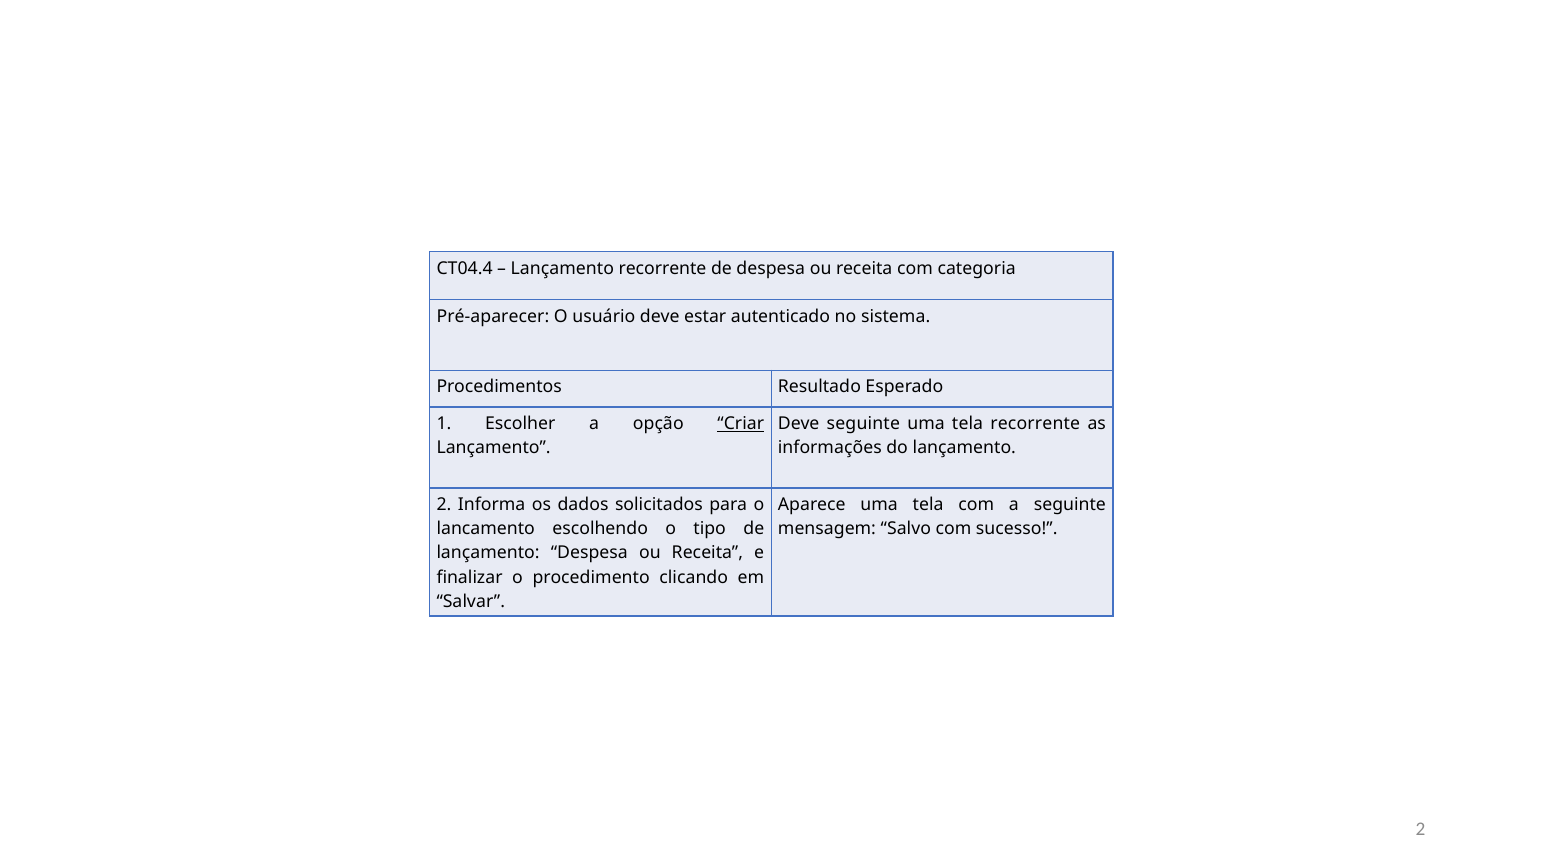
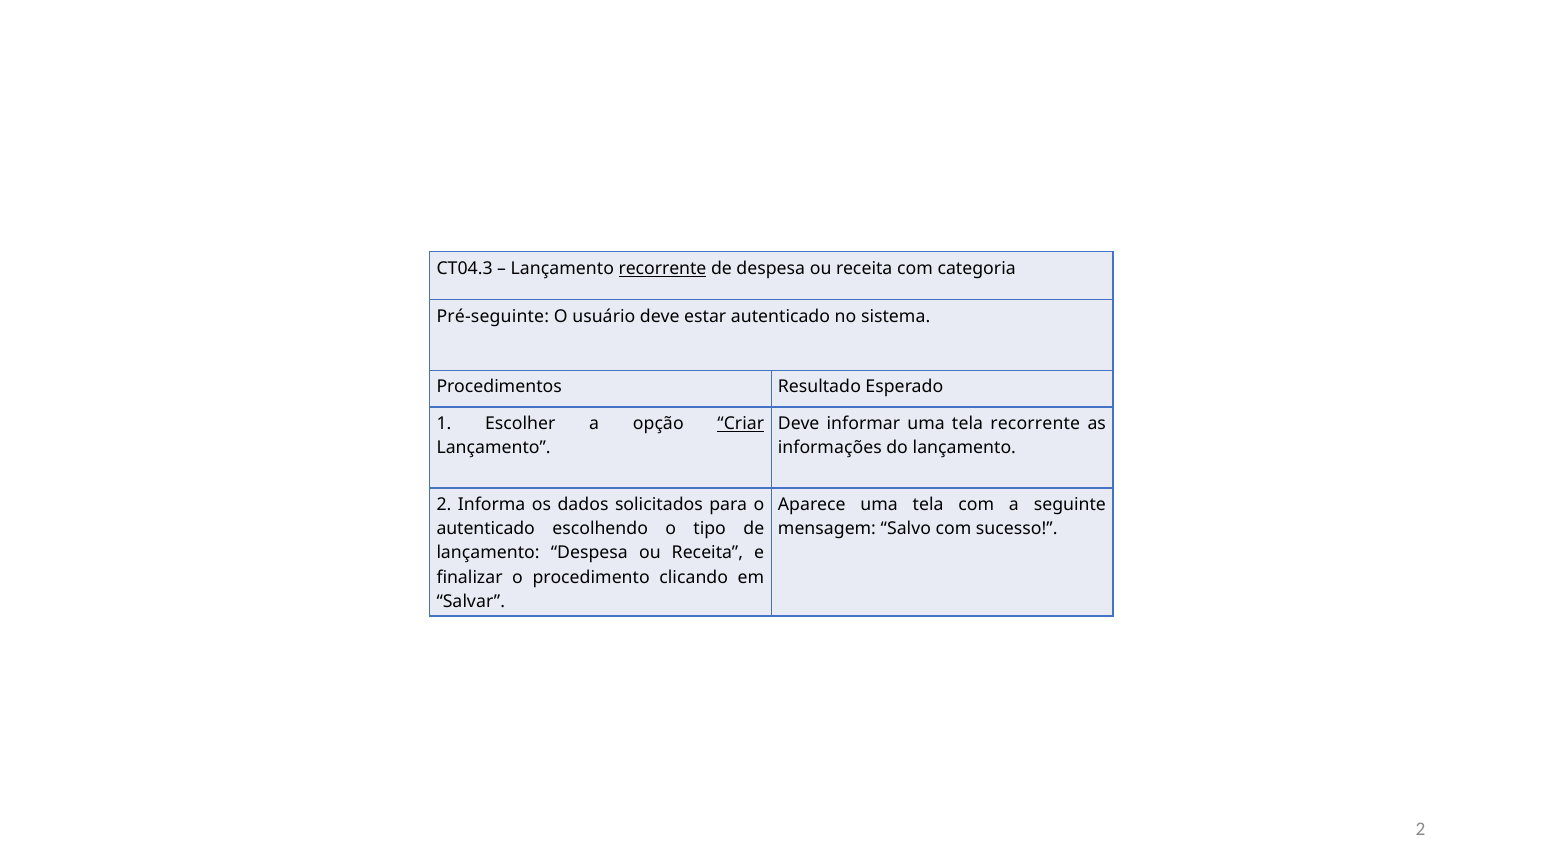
CT04.4: CT04.4 -> CT04.3
recorrente at (662, 269) underline: none -> present
Pré-aparecer: Pré-aparecer -> Pré-seguinte
Deve seguinte: seguinte -> informar
lancamento at (486, 529): lancamento -> autenticado
